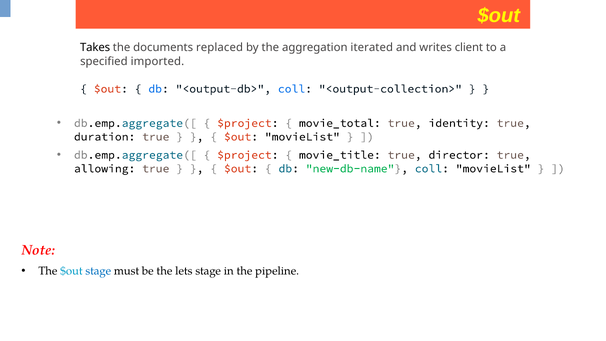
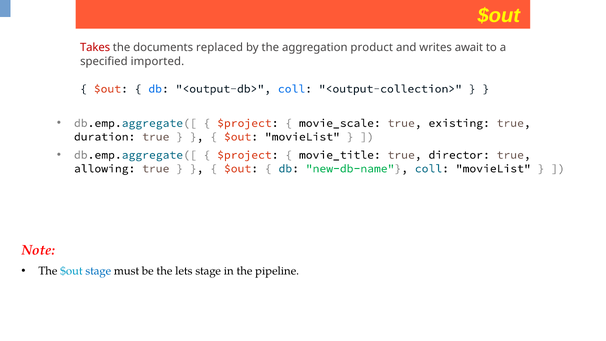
Takes colour: black -> red
iterated: iterated -> product
client: client -> await
movie_total: movie_total -> movie_scale
identity: identity -> existing
